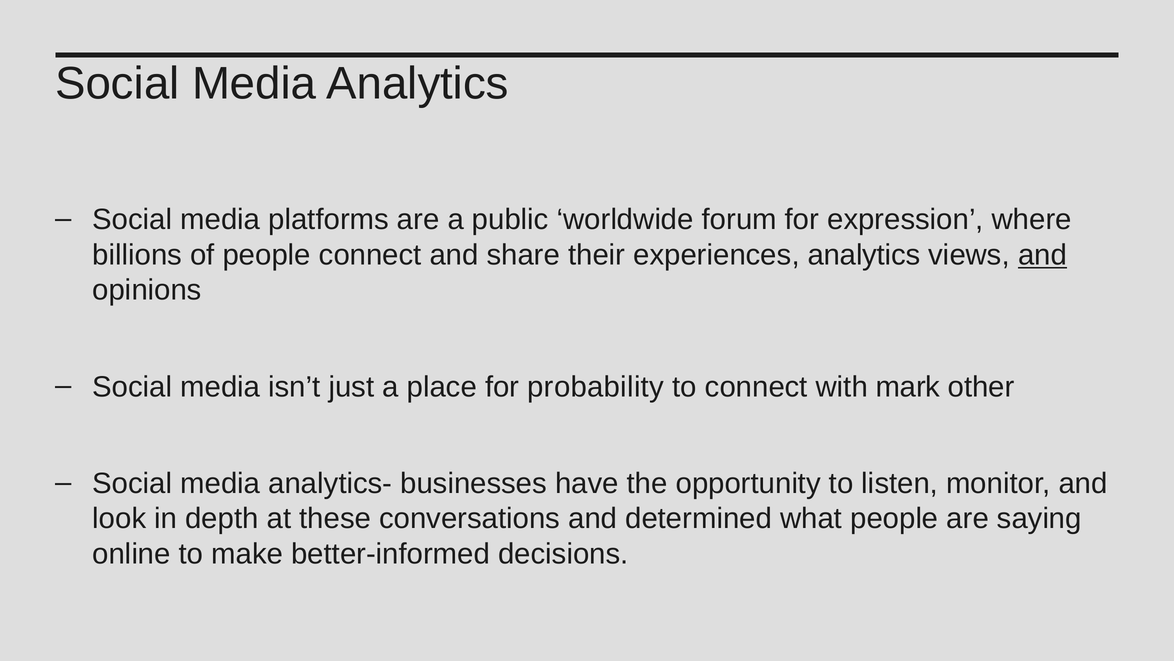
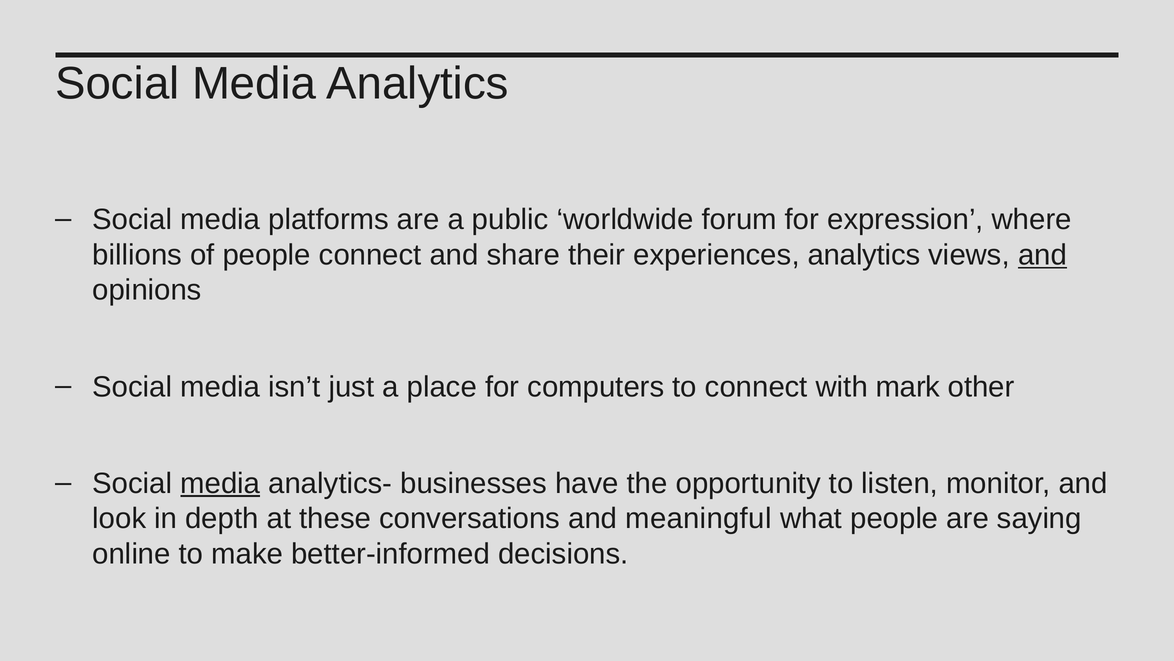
probability: probability -> computers
media at (220, 483) underline: none -> present
determined: determined -> meaningful
